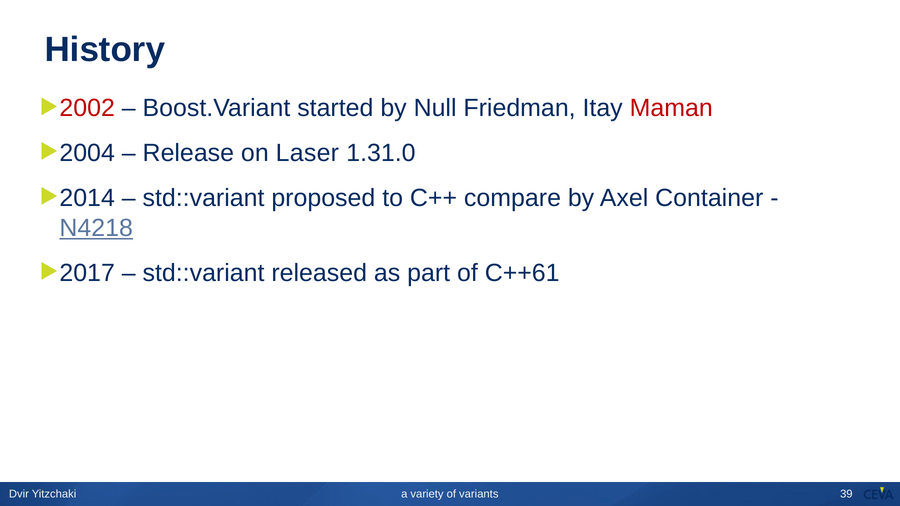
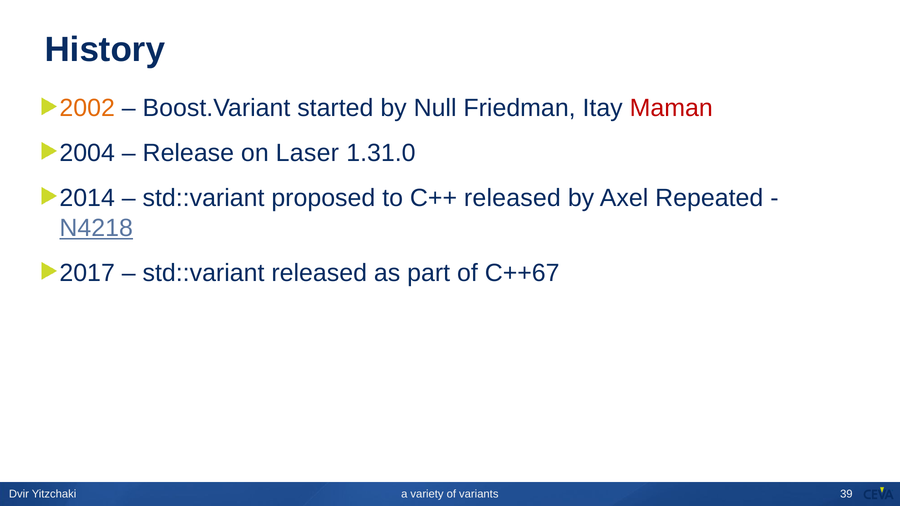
2002 colour: red -> orange
C++ compare: compare -> released
Container: Container -> Repeated
C++61: C++61 -> C++67
